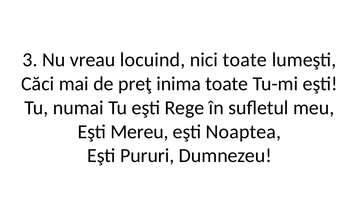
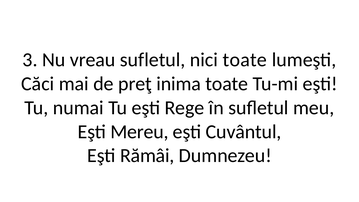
vreau locuind: locuind -> sufletul
Noaptea: Noaptea -> Cuvântul
Pururi: Pururi -> Rămâi
